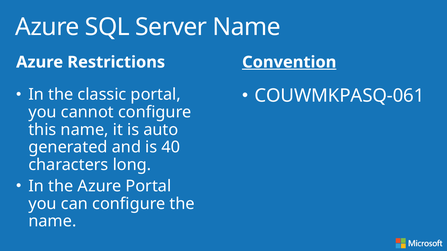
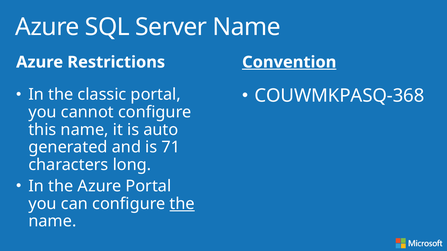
COUWMKPASQ-061: COUWMKPASQ-061 -> COUWMKPASQ-368
40: 40 -> 71
the at (182, 204) underline: none -> present
